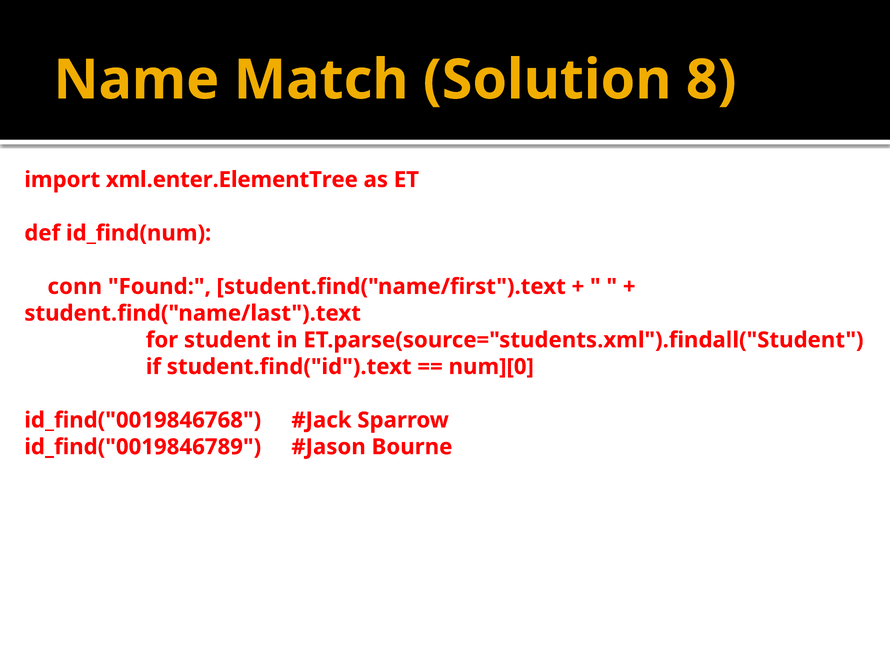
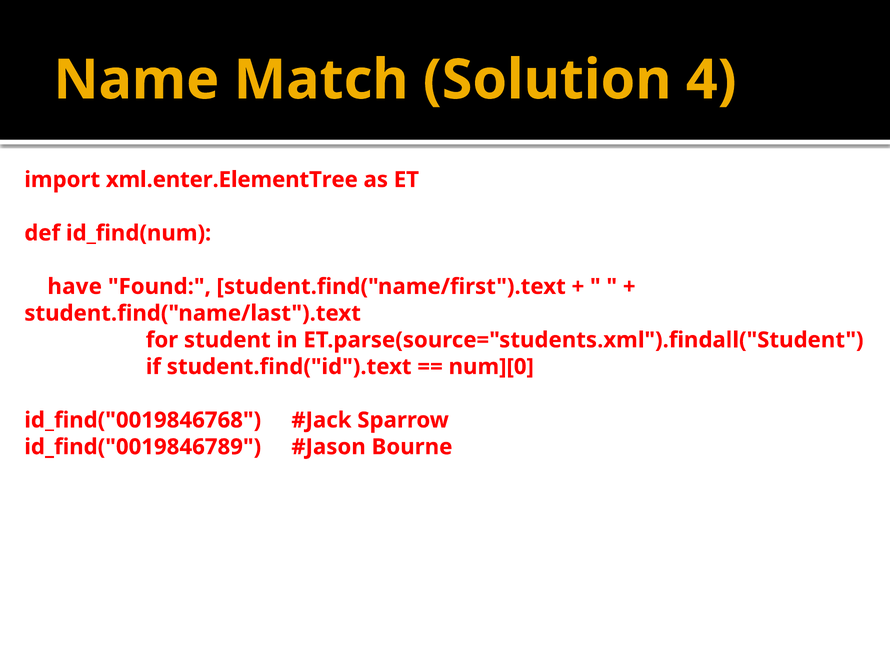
8: 8 -> 4
conn: conn -> have
